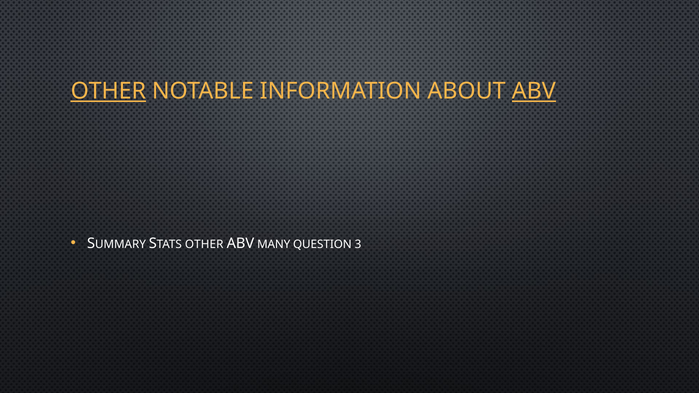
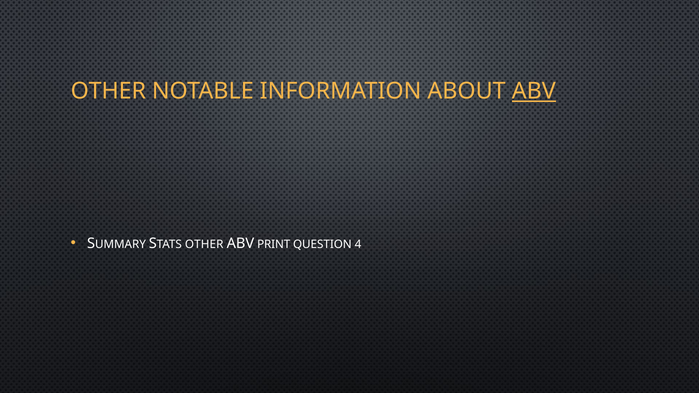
OTHER at (108, 91) underline: present -> none
MANY: MANY -> PRINT
3: 3 -> 4
